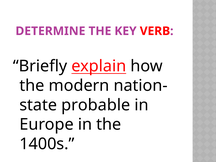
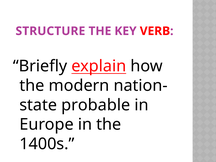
DETERMINE: DETERMINE -> STRUCTURE
